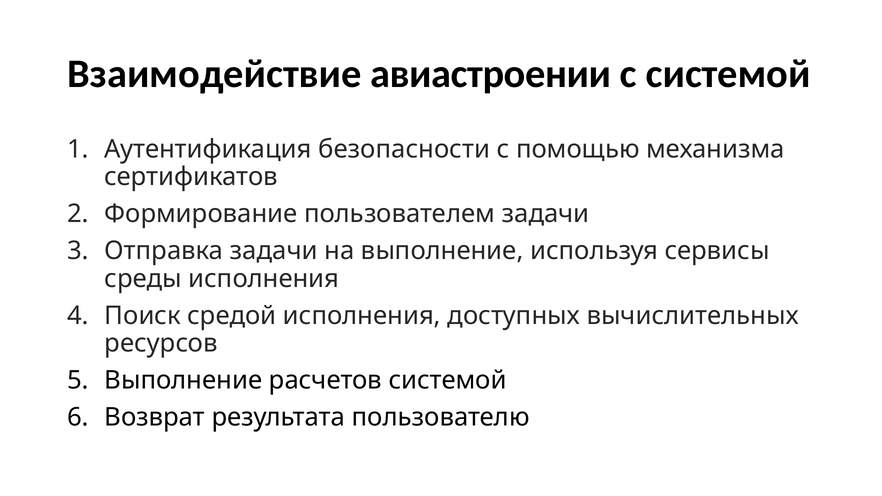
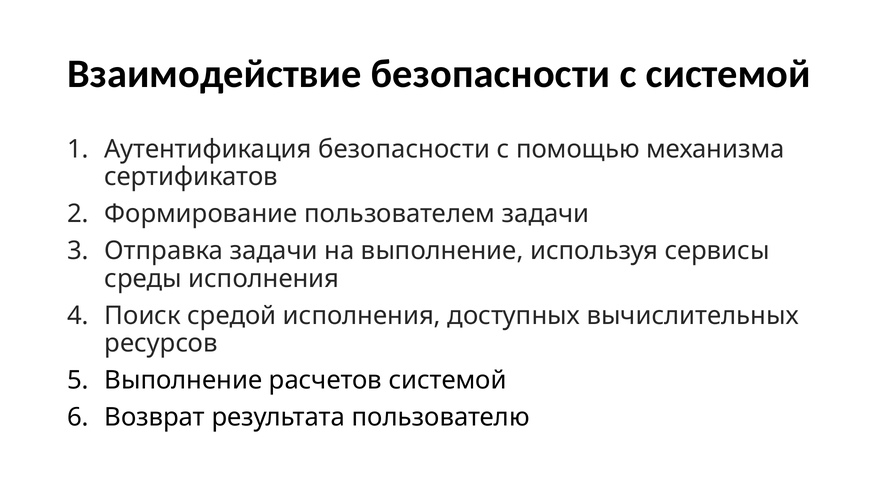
Взаимодействие авиастроении: авиастроении -> безопасности
